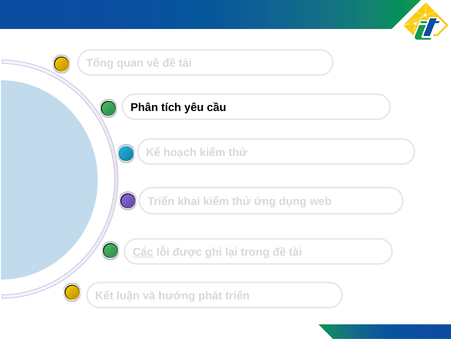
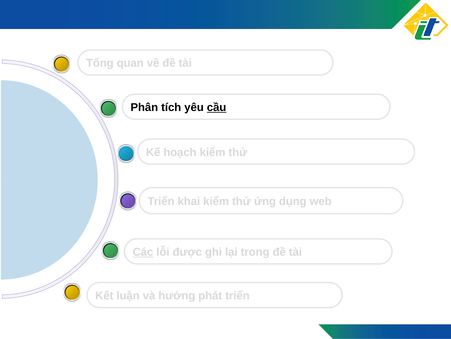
cầu underline: none -> present
